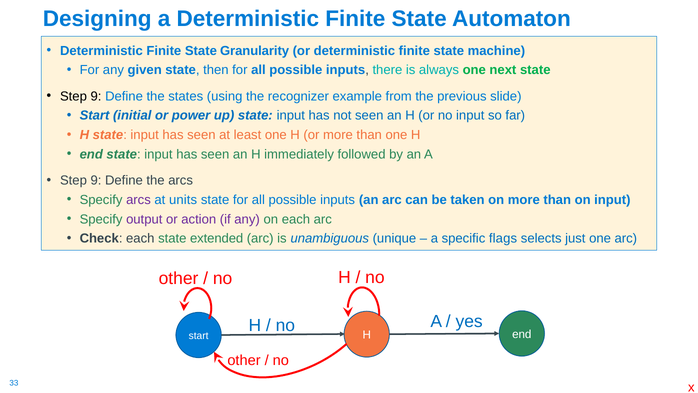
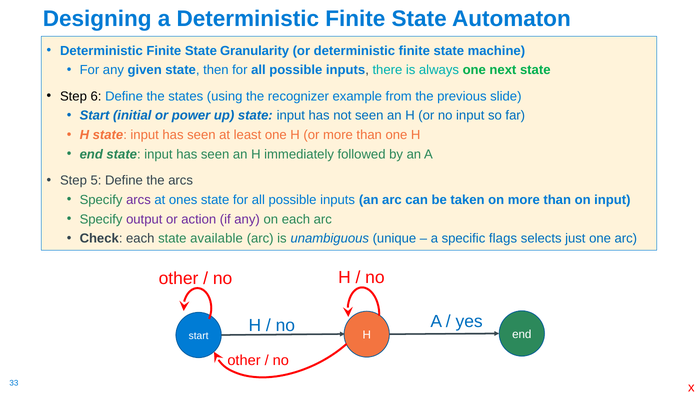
9 at (96, 96): 9 -> 6
9 at (96, 180): 9 -> 5
units: units -> ones
extended: extended -> available
